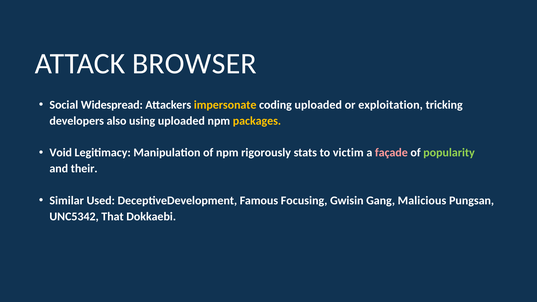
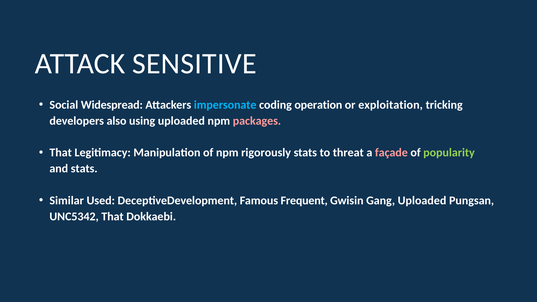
BROWSER: BROWSER -> SENSITIVE
impersonate colour: yellow -> light blue
coding uploaded: uploaded -> operation
packages colour: yellow -> pink
Void at (61, 153): Void -> That
victim: victim -> threat
and their: their -> stats
Focusing: Focusing -> Frequent
Gang Malicious: Malicious -> Uploaded
